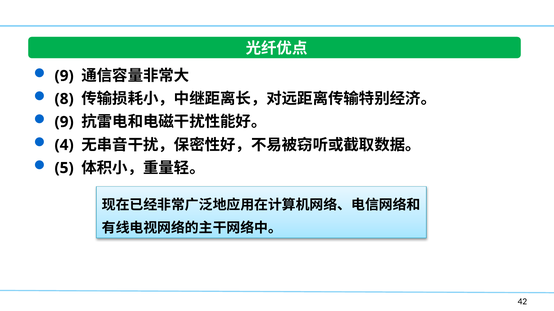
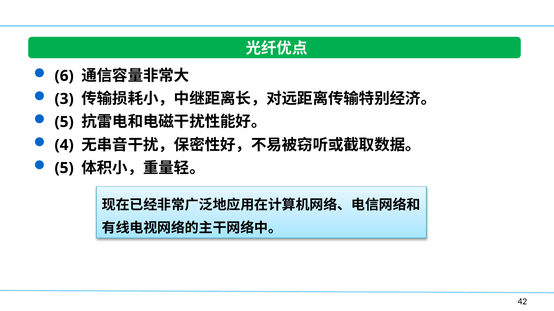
9 at (64, 76): 9 -> 6
8: 8 -> 3
9 at (64, 122): 9 -> 5
